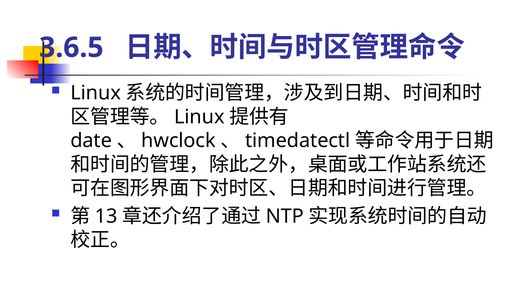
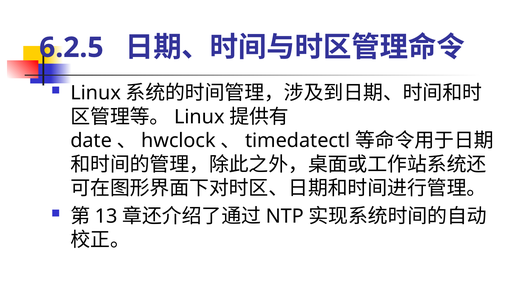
3.6.5: 3.6.5 -> 6.2.5
